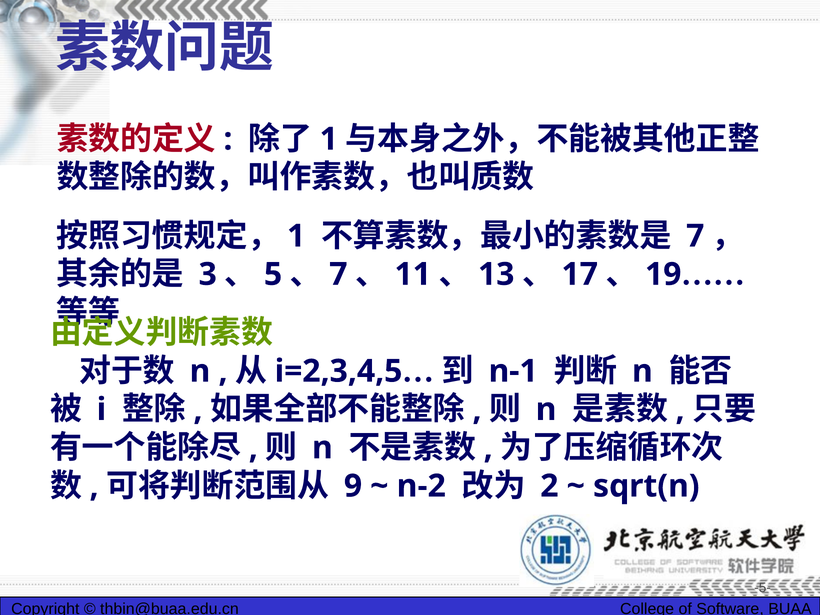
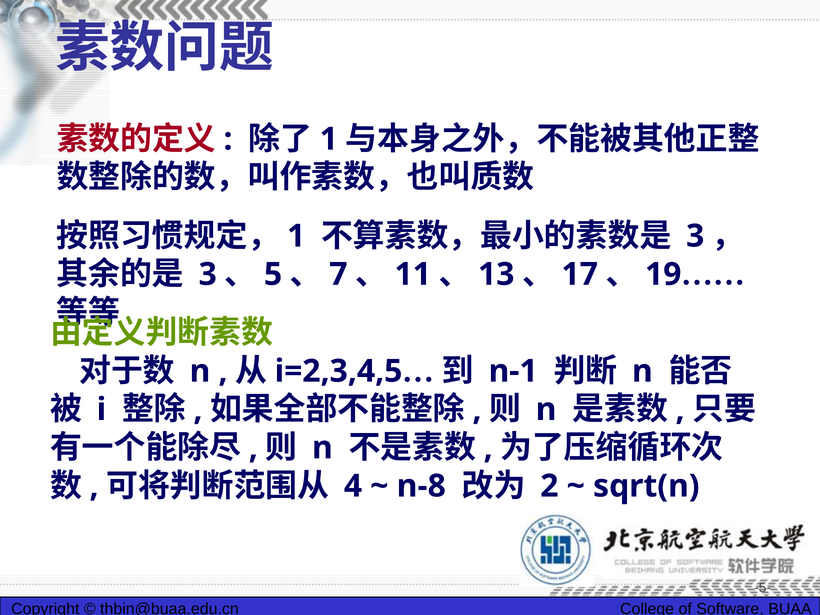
7 at (695, 236): 7 -> 3
9: 9 -> 4
n-2: n-2 -> n-8
